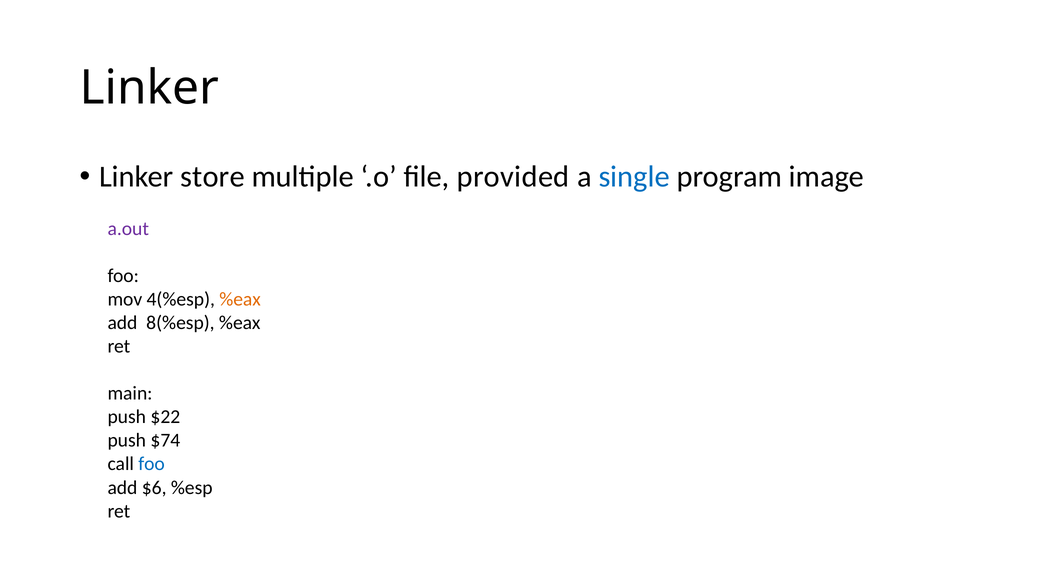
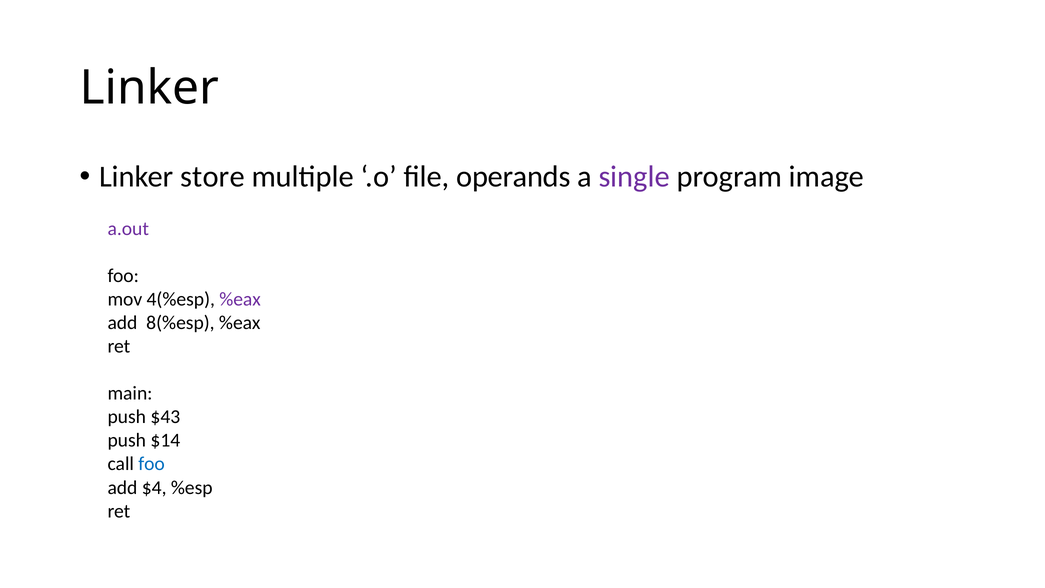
provided: provided -> operands
single colour: blue -> purple
%eax at (240, 299) colour: orange -> purple
$22: $22 -> $43
$74: $74 -> $14
$6: $6 -> $4
